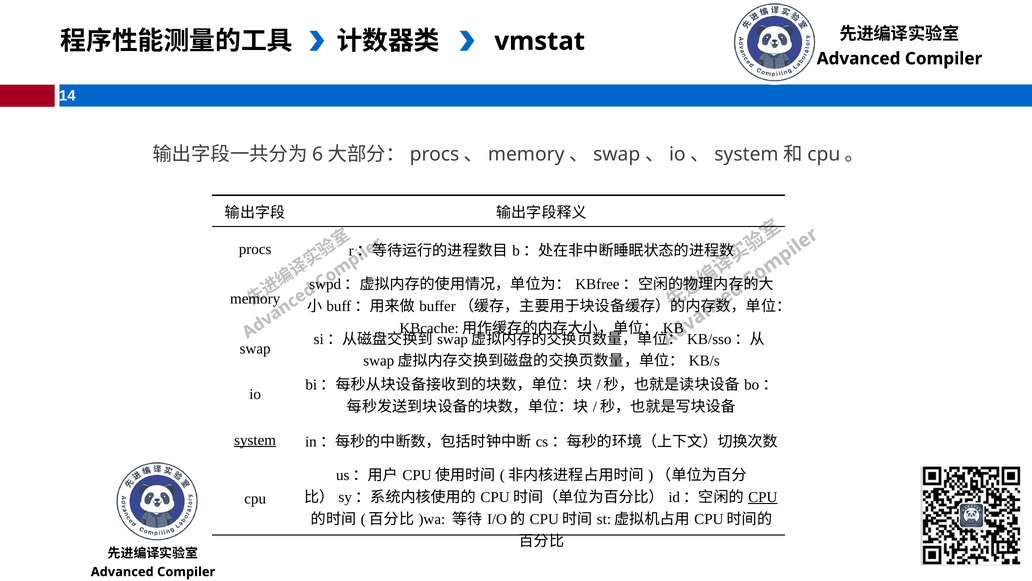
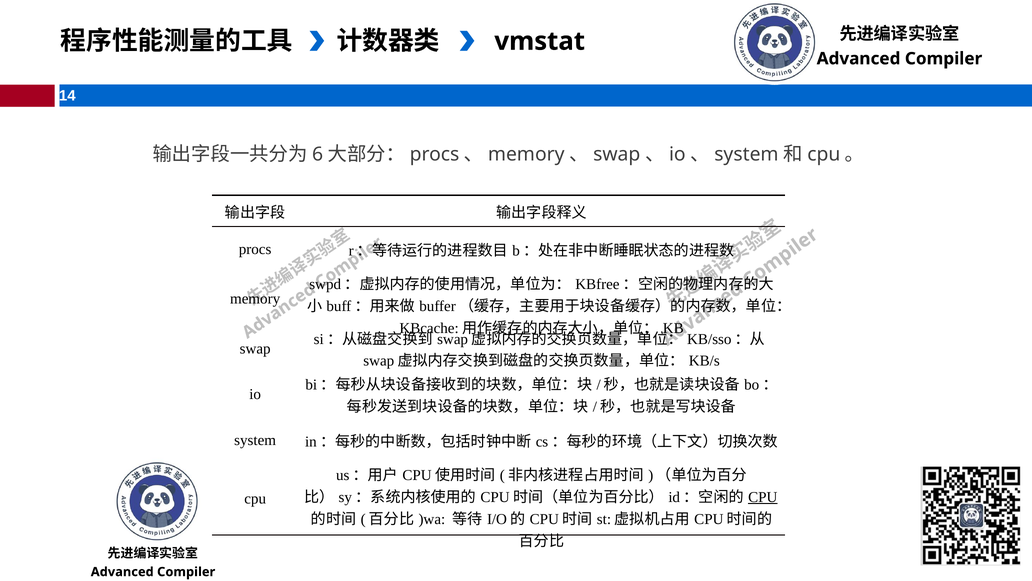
system underline: present -> none
